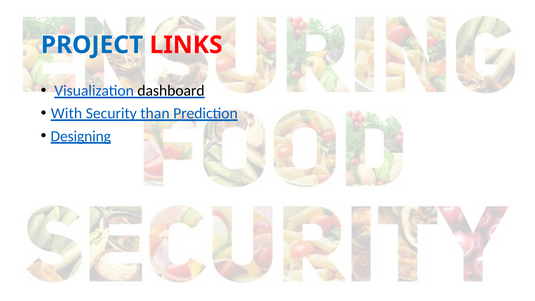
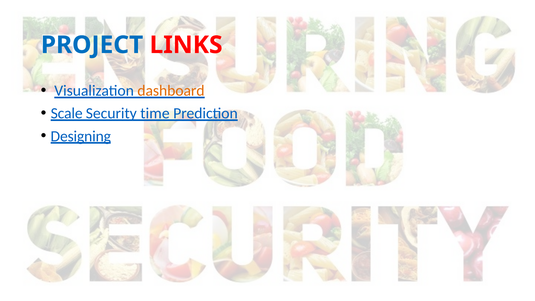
dashboard colour: black -> orange
With: With -> Scale
than: than -> time
